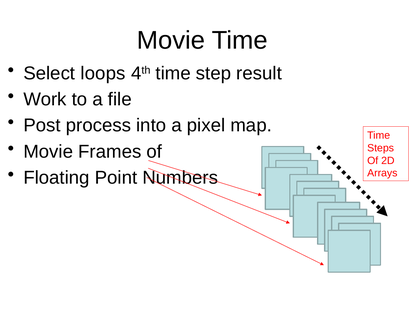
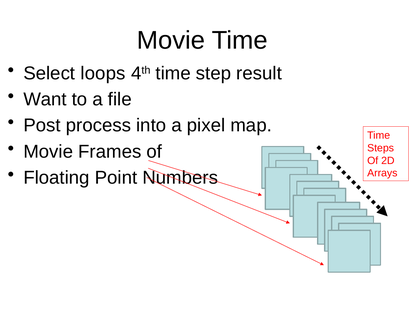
Work: Work -> Want
